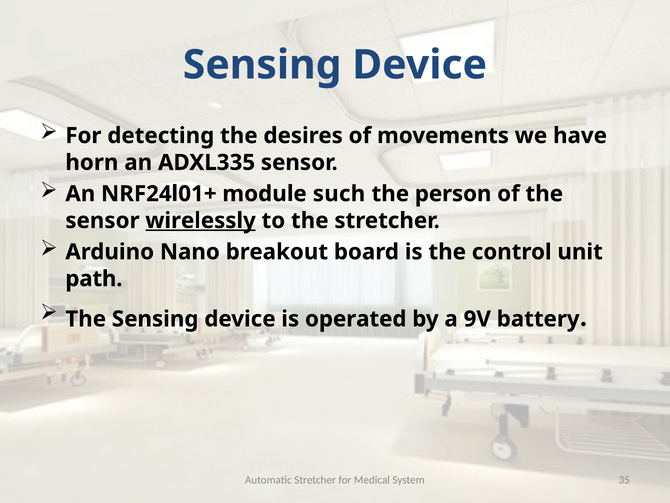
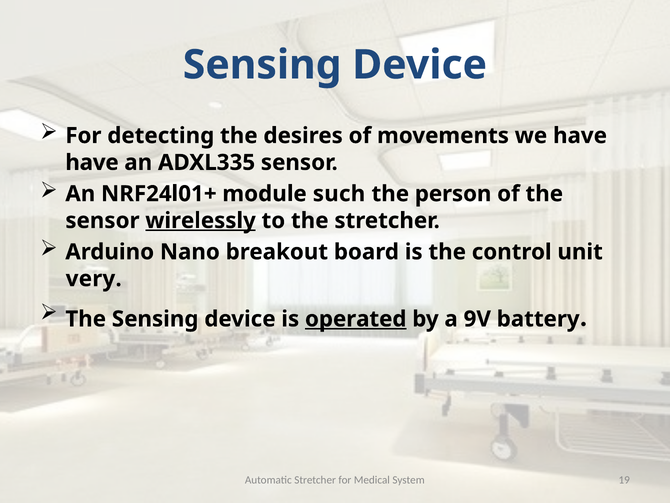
horn at (92, 162): horn -> have
path: path -> very
operated underline: none -> present
35: 35 -> 19
